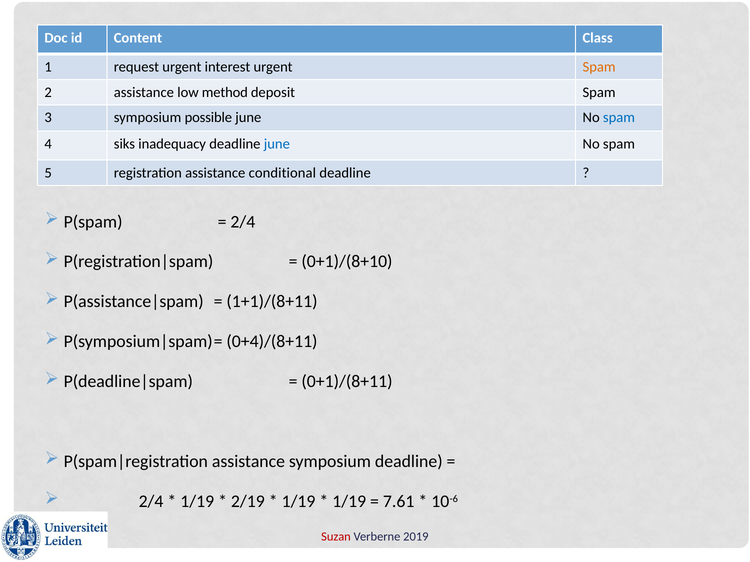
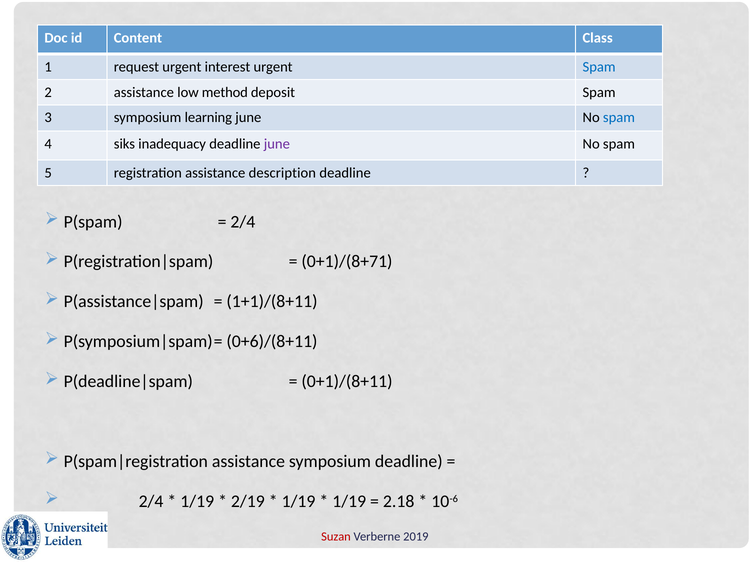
Spam at (599, 67) colour: orange -> blue
possible: possible -> learning
june at (277, 144) colour: blue -> purple
conditional: conditional -> description
0+1)/(8+10: 0+1)/(8+10 -> 0+1)/(8+71
0+4)/(8+11: 0+4)/(8+11 -> 0+6)/(8+11
7.61: 7.61 -> 2.18
